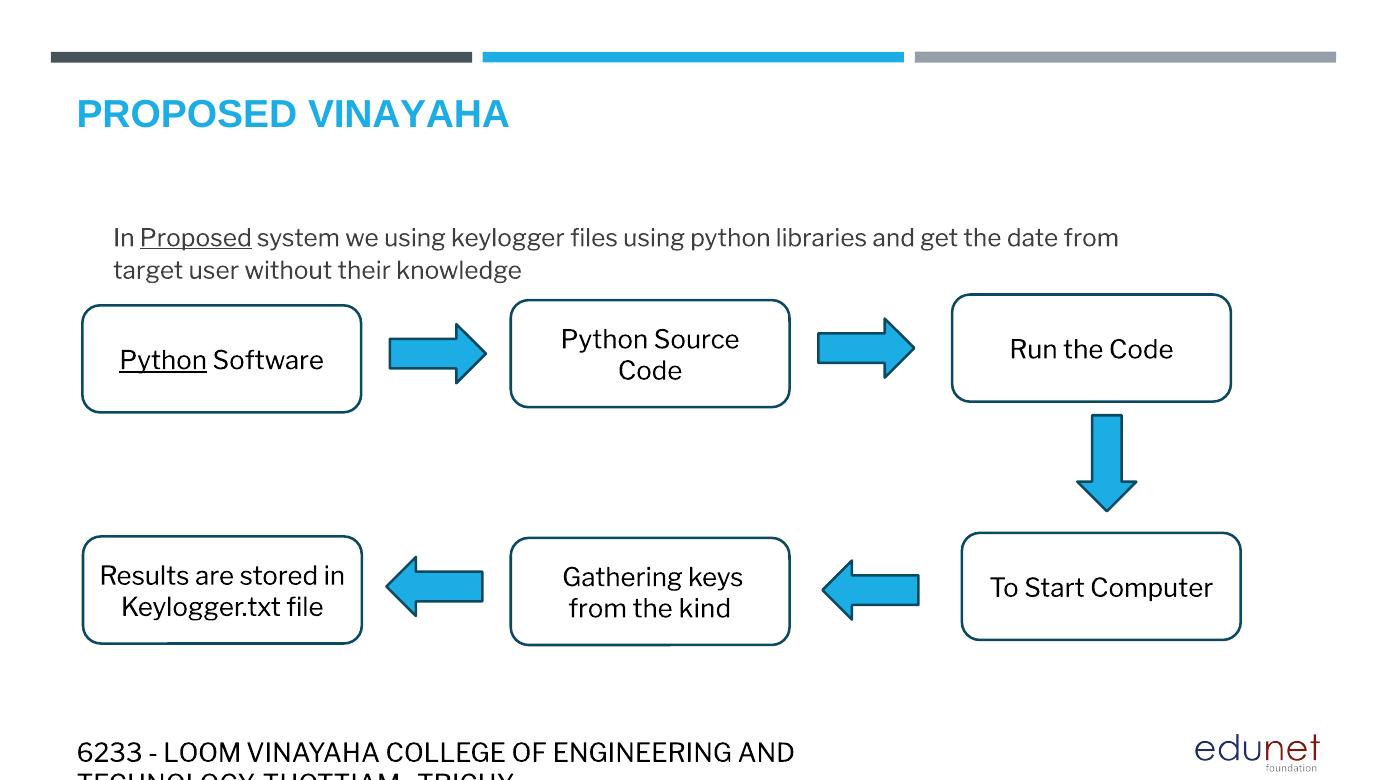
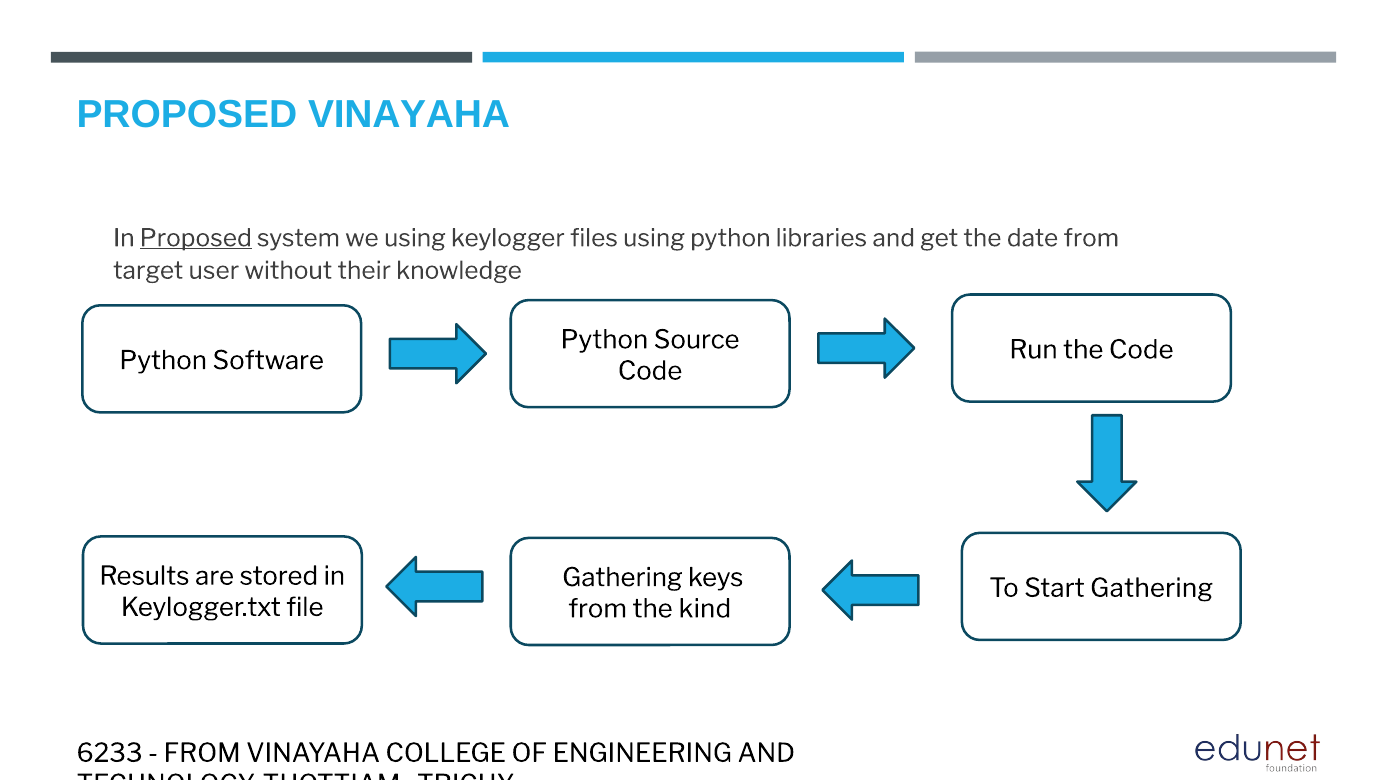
Python at (163, 361) underline: present -> none
Start Computer: Computer -> Gathering
LOOM at (202, 753): LOOM -> FROM
